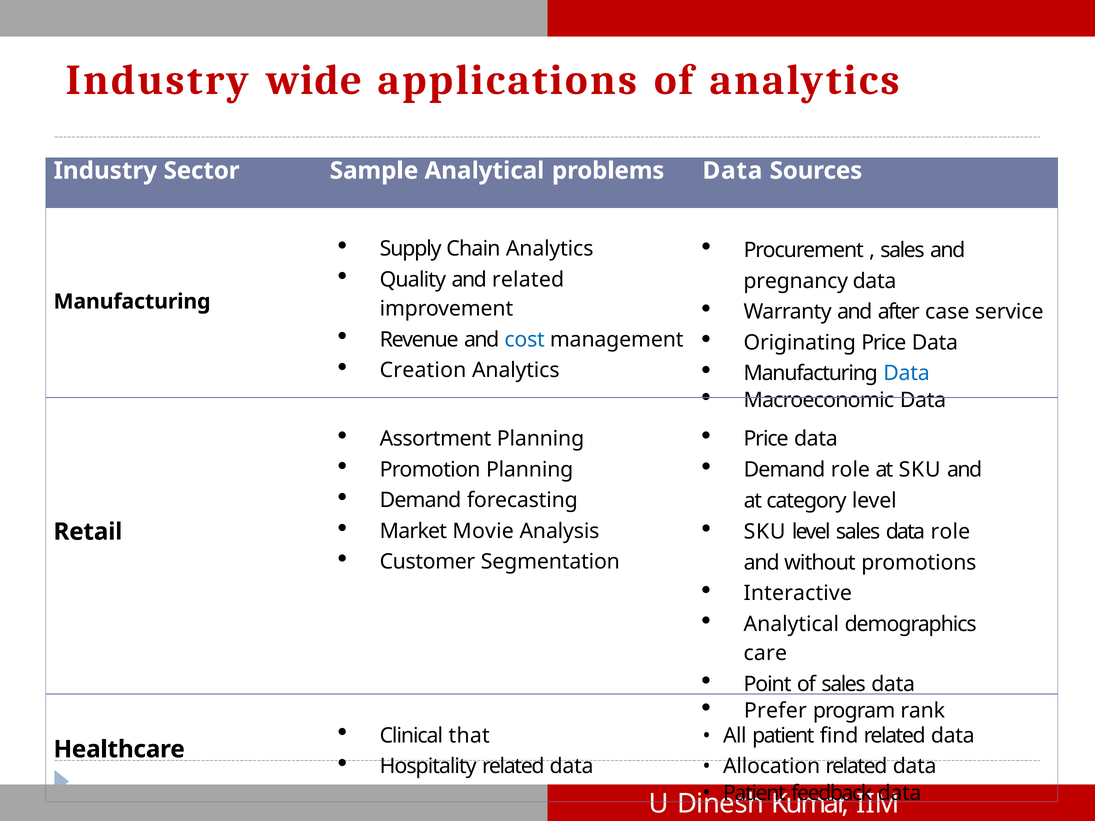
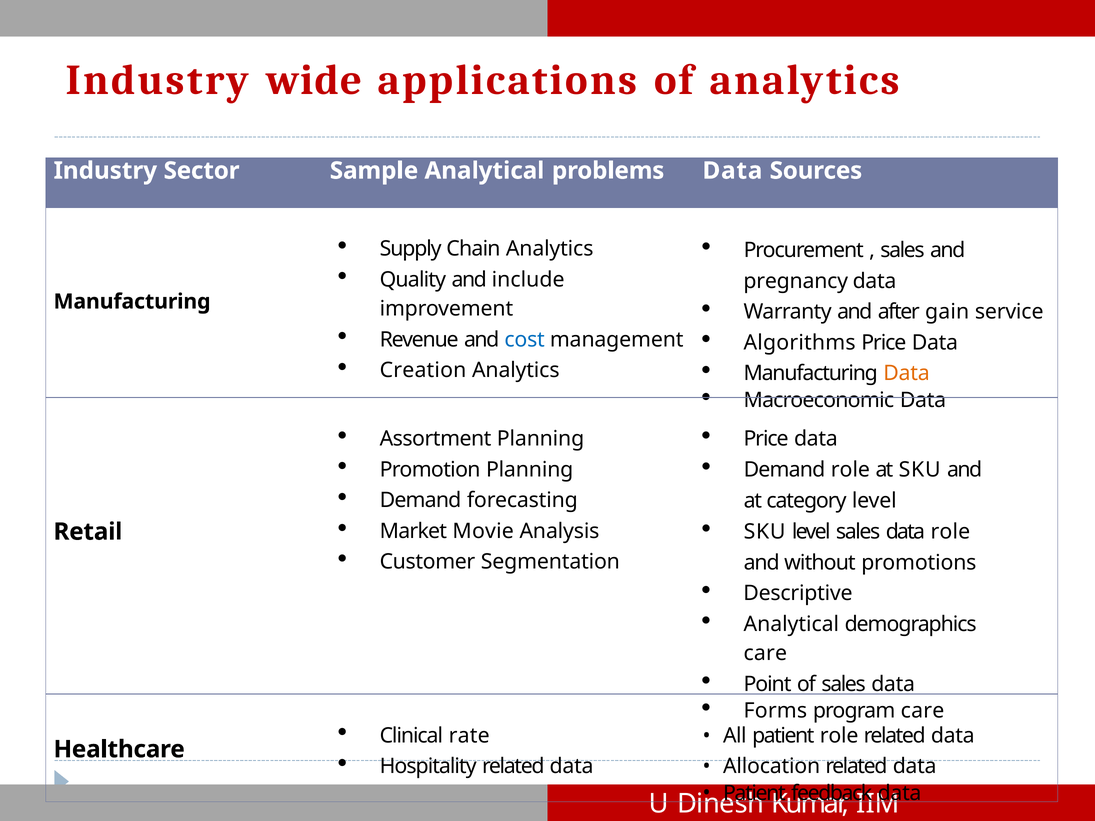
and related: related -> include
case: case -> gain
Originating: Originating -> Algorithms
Data at (907, 373) colour: blue -> orange
Interactive: Interactive -> Descriptive
Prefer: Prefer -> Forms
program rank: rank -> care
that: that -> rate
patient find: find -> role
